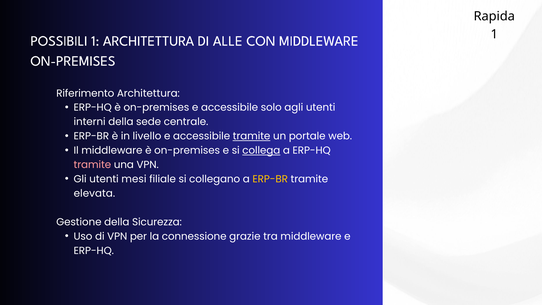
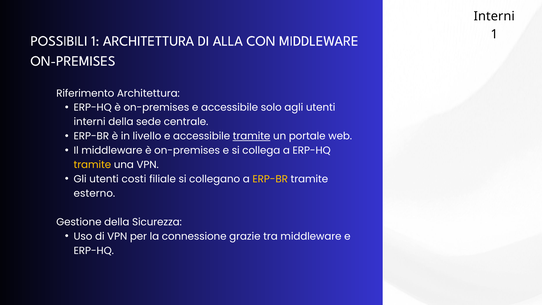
Rapida at (494, 16): Rapida -> Interni
ALLE: ALLE -> ALLA
collega underline: present -> none
tramite at (92, 165) colour: pink -> yellow
mesi: mesi -> costi
elevata: elevata -> esterno
